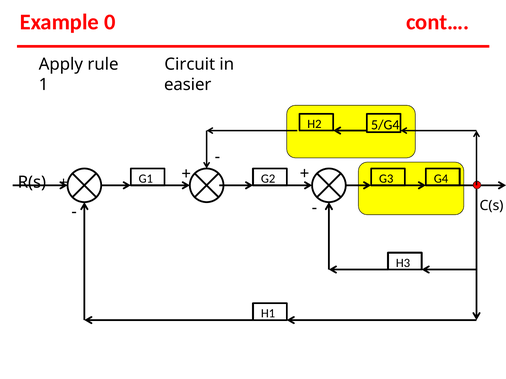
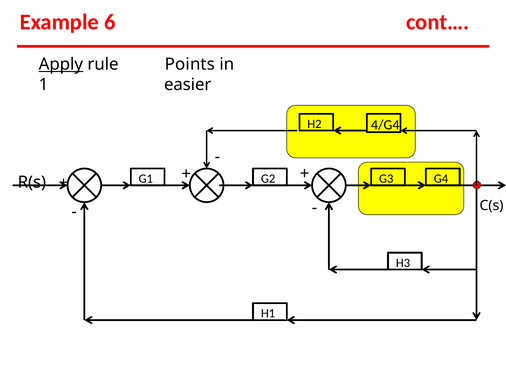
0: 0 -> 6
Apply underline: none -> present
Circuit: Circuit -> Points
5/G4: 5/G4 -> 4/G4
